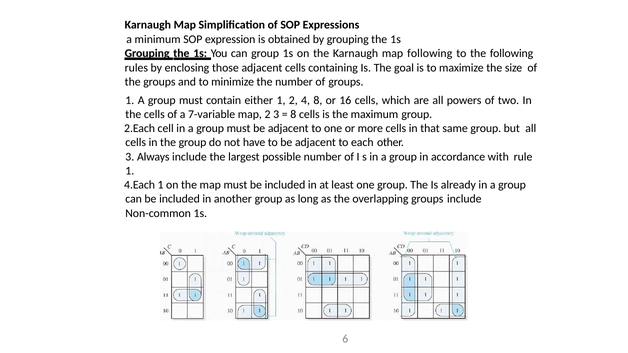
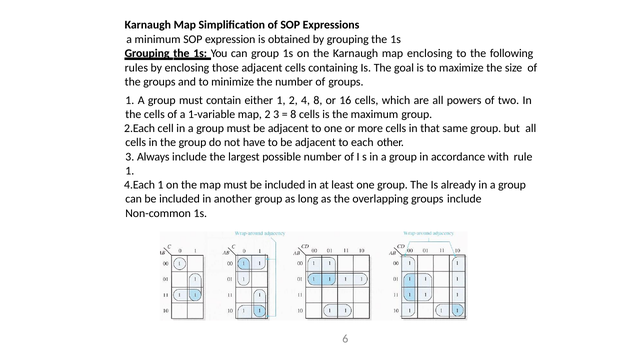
map following: following -> enclosing
7-variable: 7-variable -> 1-variable
